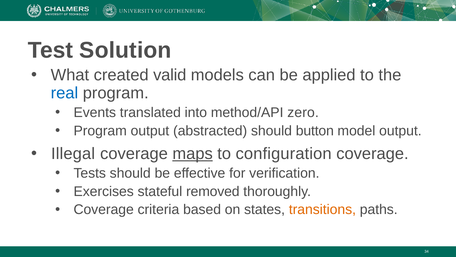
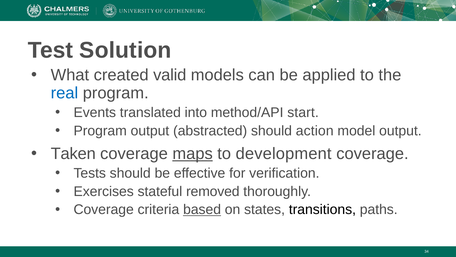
zero: zero -> start
button: button -> action
Illegal: Illegal -> Taken
configuration: configuration -> development
based underline: none -> present
transitions colour: orange -> black
